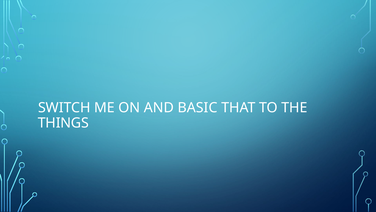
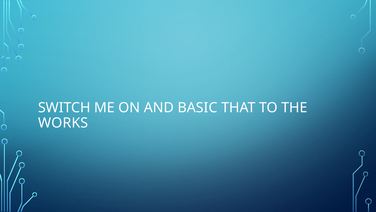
THINGS: THINGS -> WORKS
